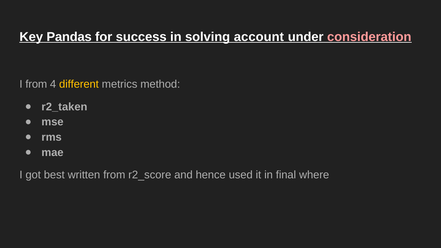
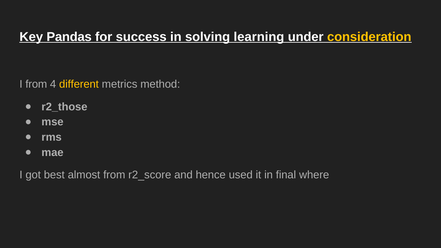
account: account -> learning
consideration colour: pink -> yellow
r2_taken: r2_taken -> r2_those
written: written -> almost
